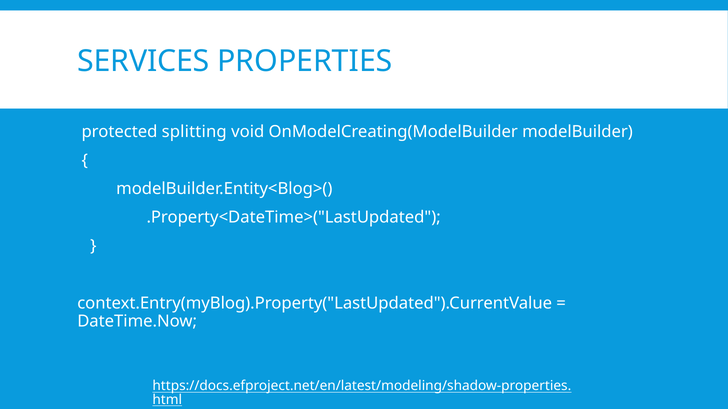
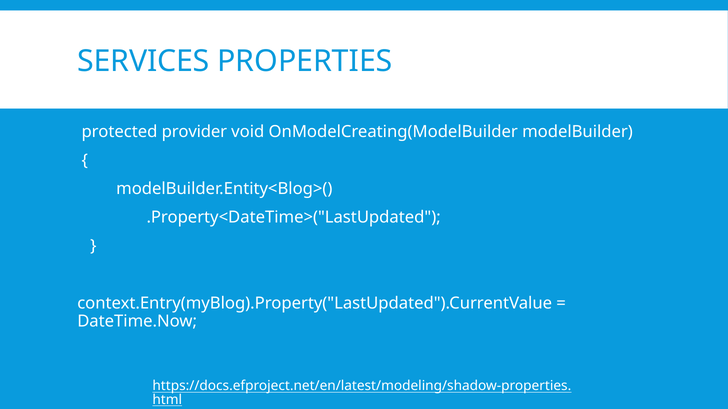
splitting: splitting -> provider
